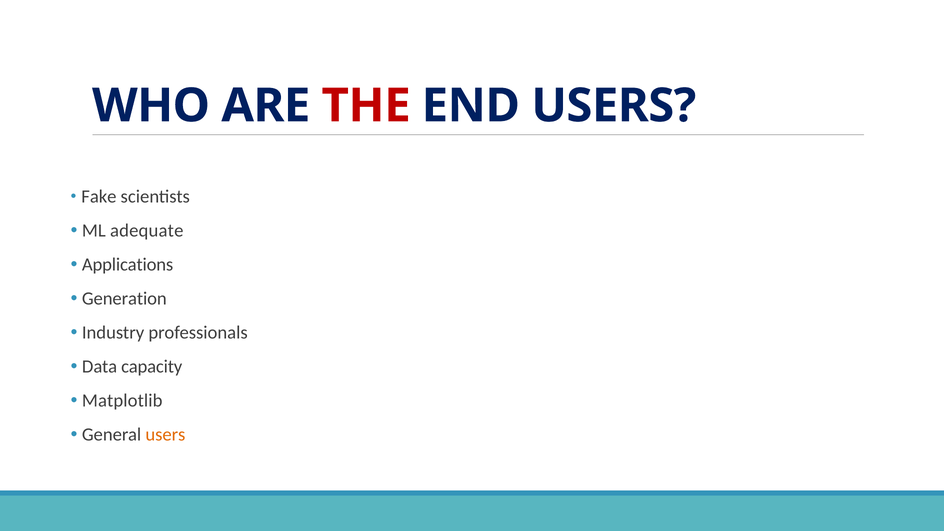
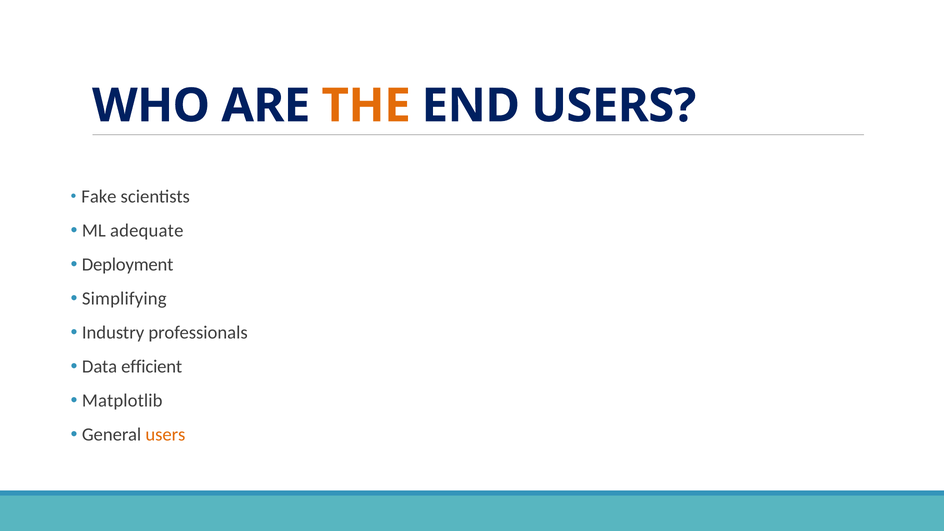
THE colour: red -> orange
Applications: Applications -> Deployment
Generation: Generation -> Simplifying
capacity: capacity -> efficient
